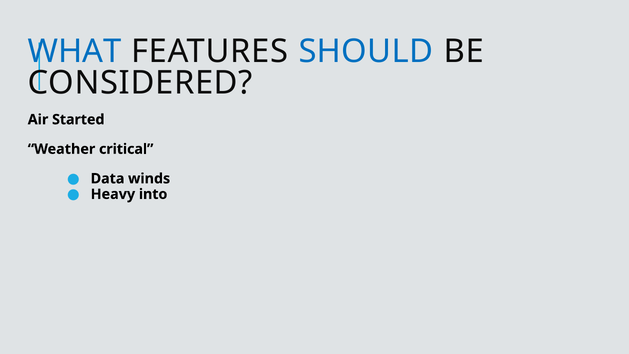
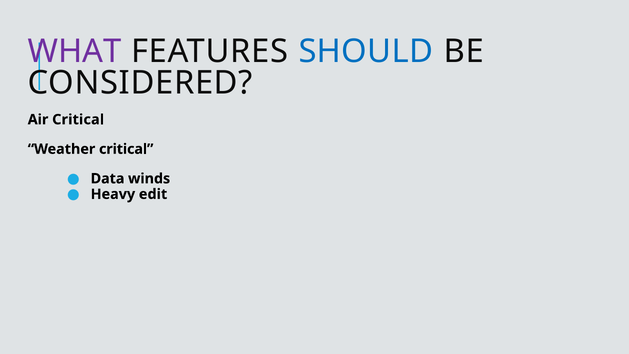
WHAT colour: blue -> purple
Air Started: Started -> Critical
into: into -> edit
